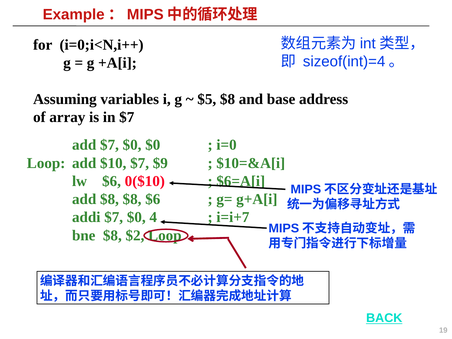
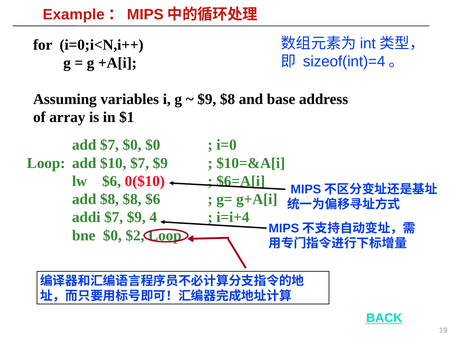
$5 at (207, 99): $5 -> $9
in $7: $7 -> $1
addi $7 $0: $0 -> $9
i=i+7: i=i+7 -> i=i+4
bne $8: $8 -> $0
